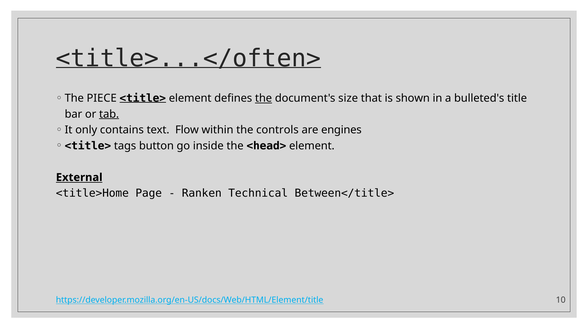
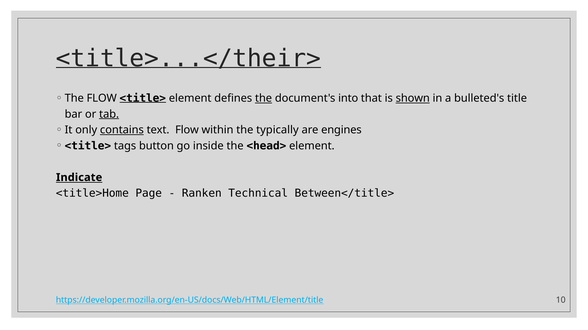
<title>...</often>: <title>...</often> -> <title>...</their>
The PIECE: PIECE -> FLOW
size: size -> into
shown underline: none -> present
contains underline: none -> present
controls: controls -> typically
External: External -> Indicate
